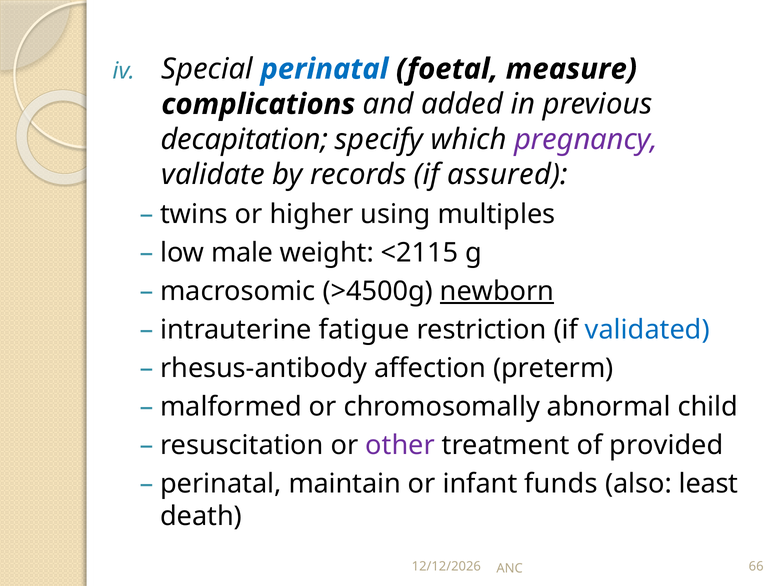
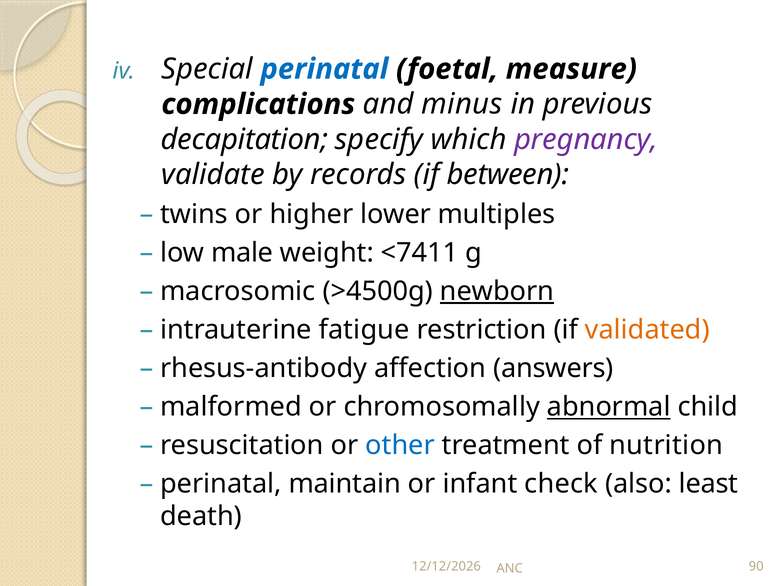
added: added -> minus
assured: assured -> between
using: using -> lower
<2115: <2115 -> <7411
validated colour: blue -> orange
preterm: preterm -> answers
abnormal underline: none -> present
other colour: purple -> blue
provided: provided -> nutrition
funds: funds -> check
66: 66 -> 90
